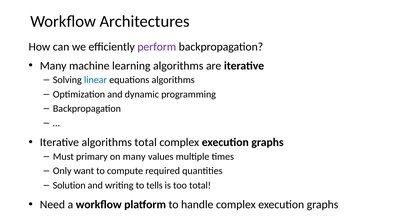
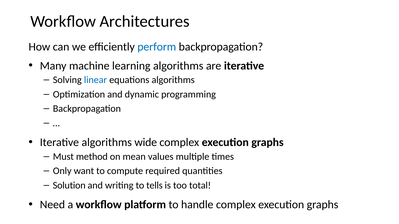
perform colour: purple -> blue
algorithms total: total -> wide
primary: primary -> method
on many: many -> mean
